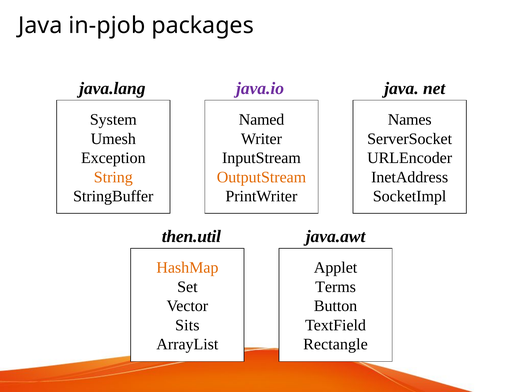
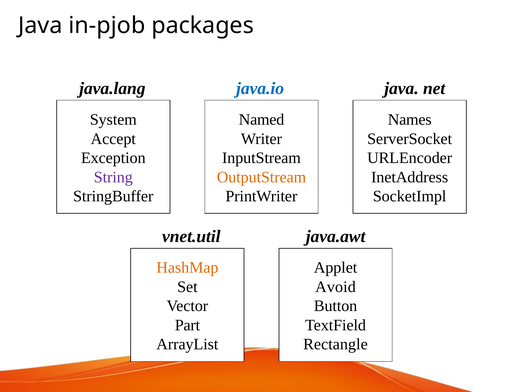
java.io colour: purple -> blue
Umesh: Umesh -> Accept
String colour: orange -> purple
then.util: then.util -> vnet.util
Terms: Terms -> Avoid
Sits: Sits -> Part
